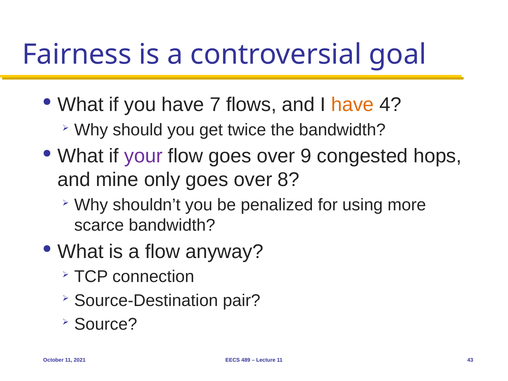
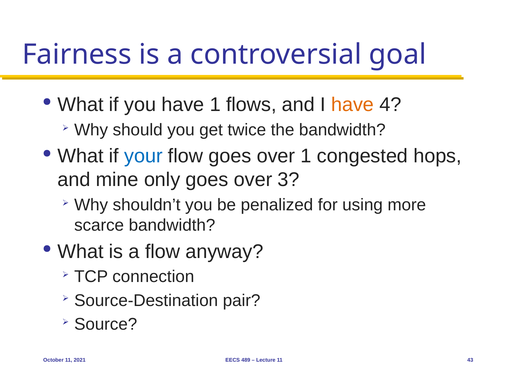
have 7: 7 -> 1
your colour: purple -> blue
over 9: 9 -> 1
8: 8 -> 3
